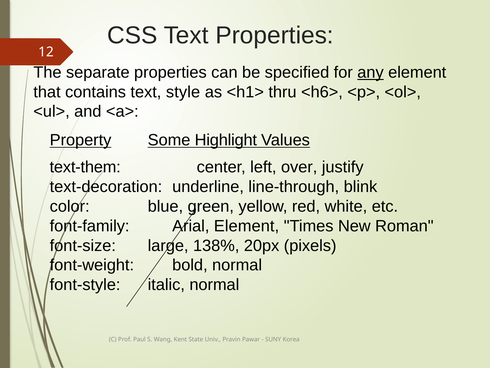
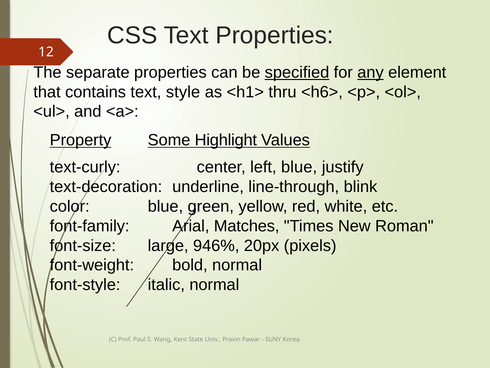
specified underline: none -> present
text-them: text-them -> text-curly
left over: over -> blue
Arial Element: Element -> Matches
138%: 138% -> 946%
